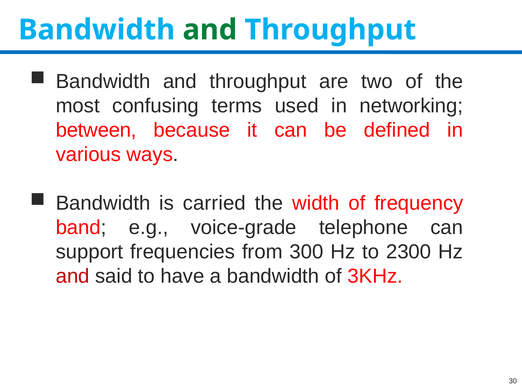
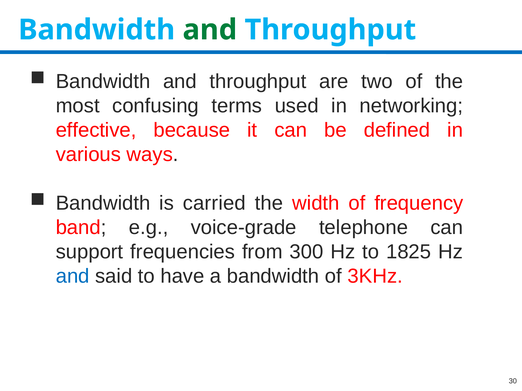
between: between -> effective
2300: 2300 -> 1825
and at (73, 276) colour: red -> blue
